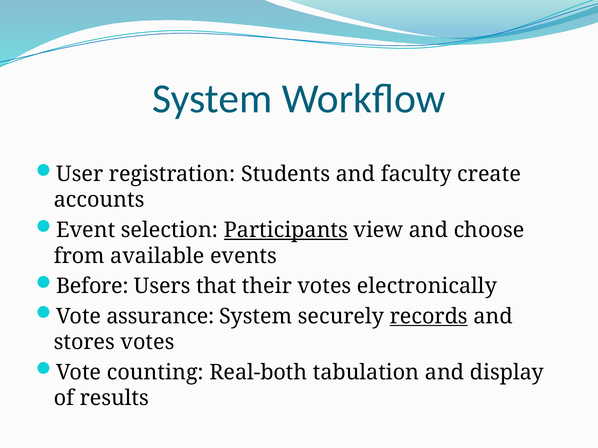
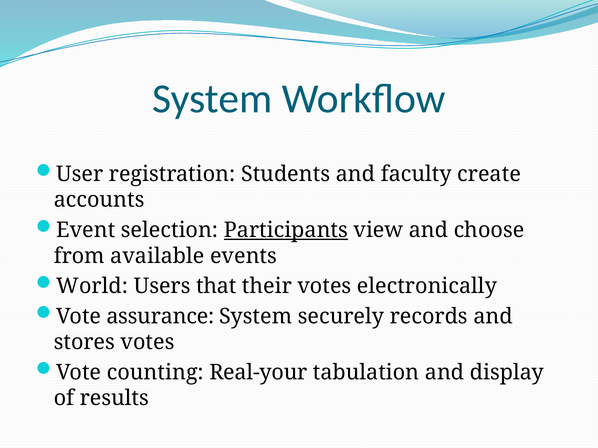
Before: Before -> World
records underline: present -> none
Real-both: Real-both -> Real-your
